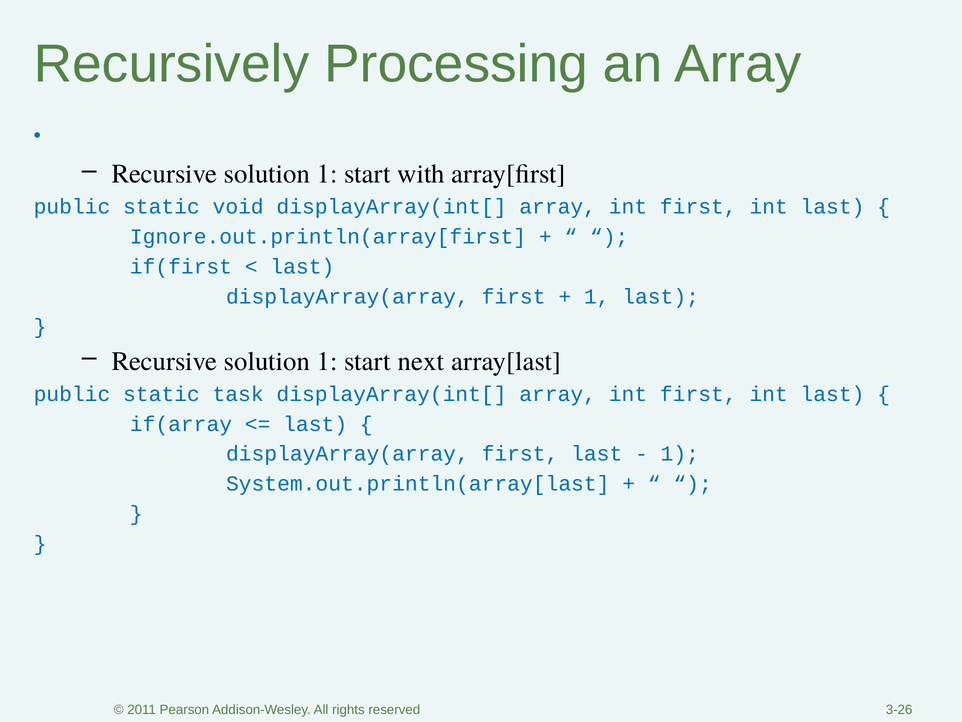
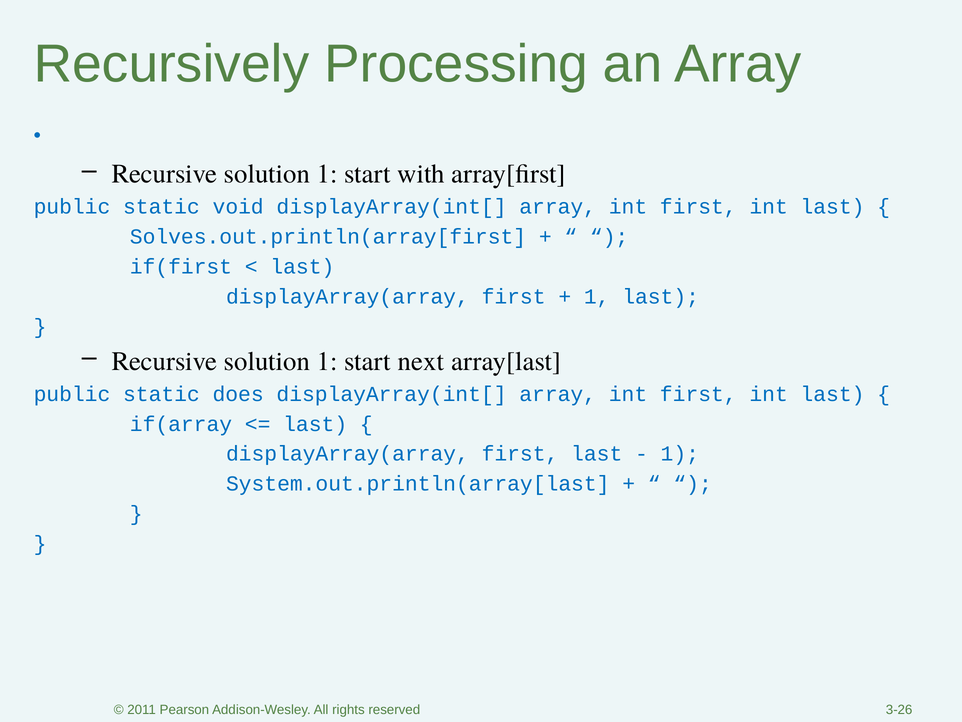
Ignore.out.println(array[first: Ignore.out.println(array[first -> Solves.out.println(array[first
task: task -> does
